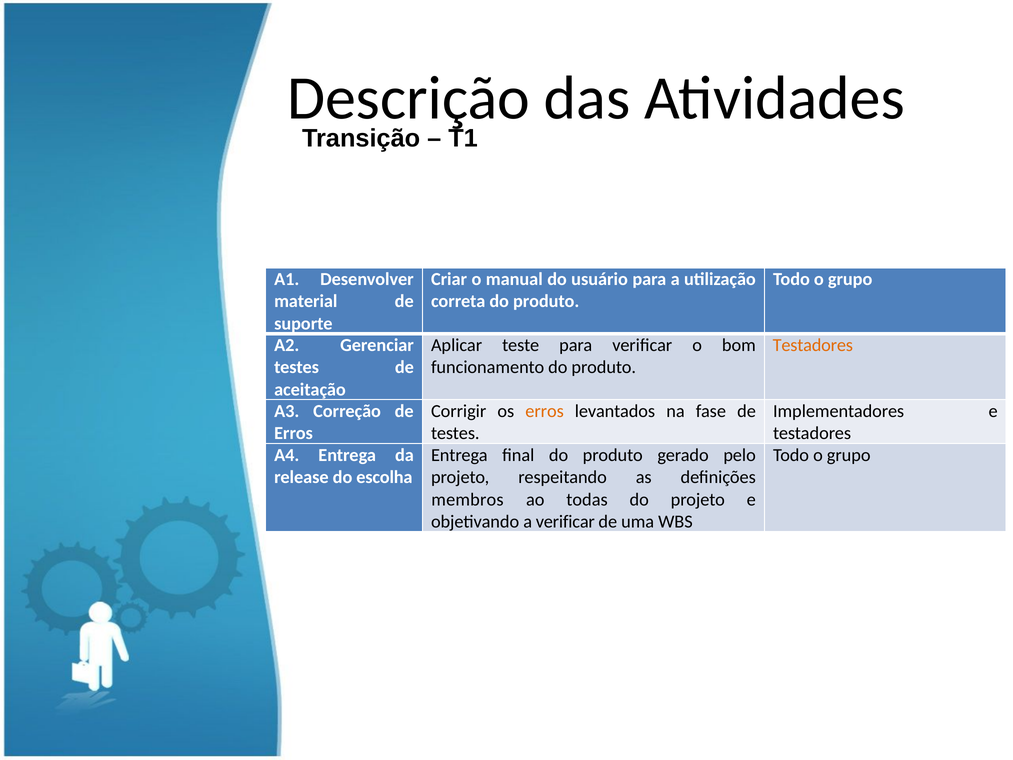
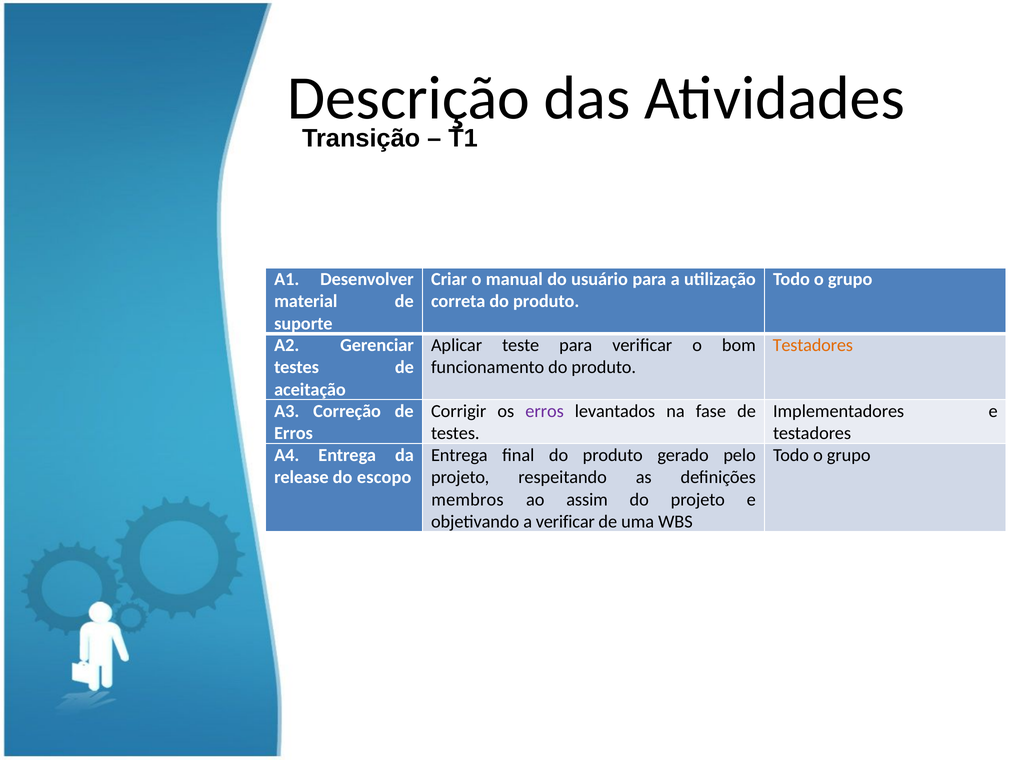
erros at (545, 411) colour: orange -> purple
escolha: escolha -> escopo
todas: todas -> assim
